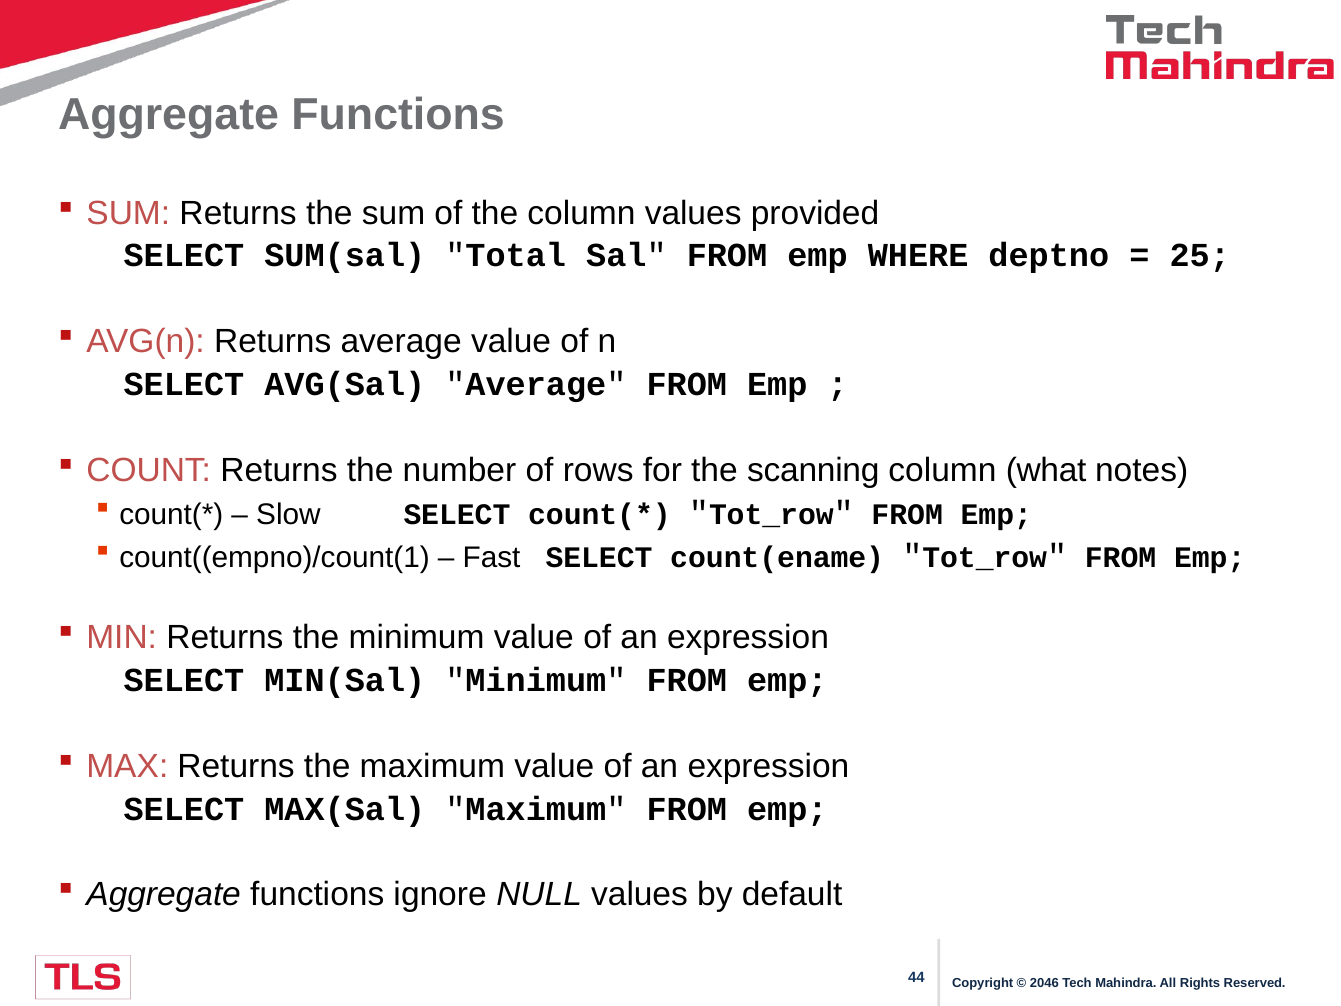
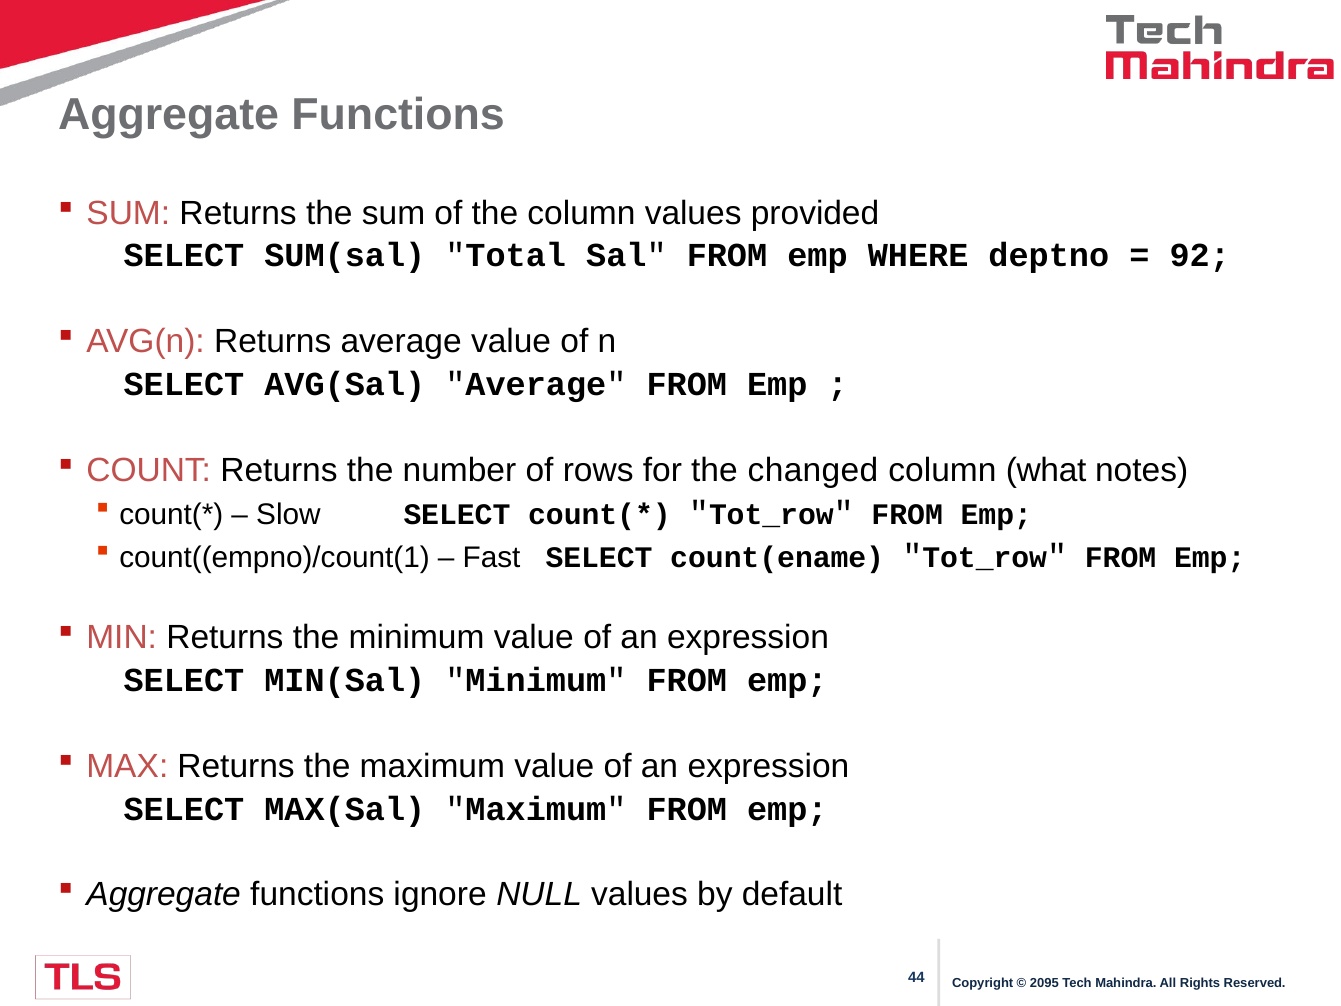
25: 25 -> 92
scanning: scanning -> changed
2046: 2046 -> 2095
